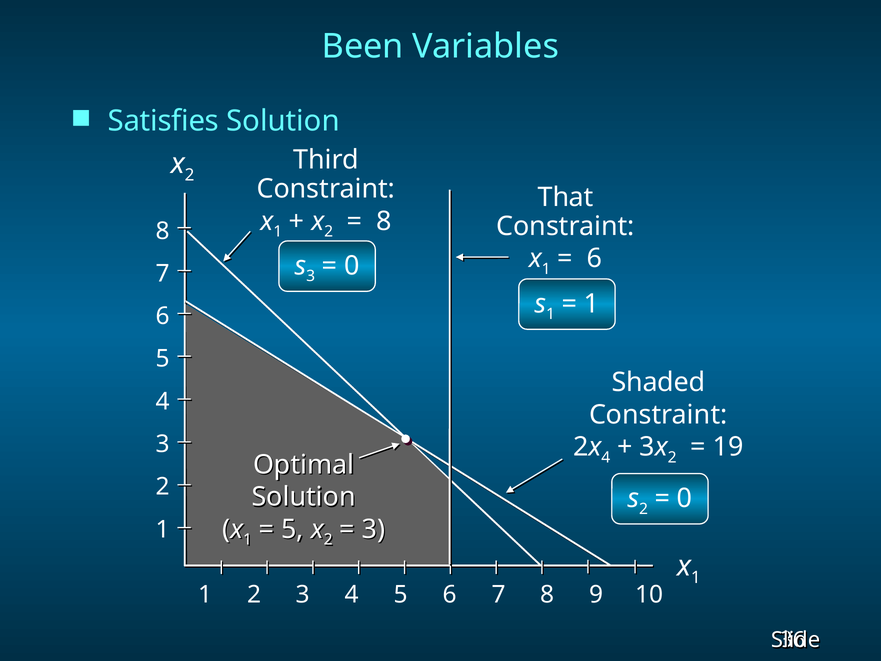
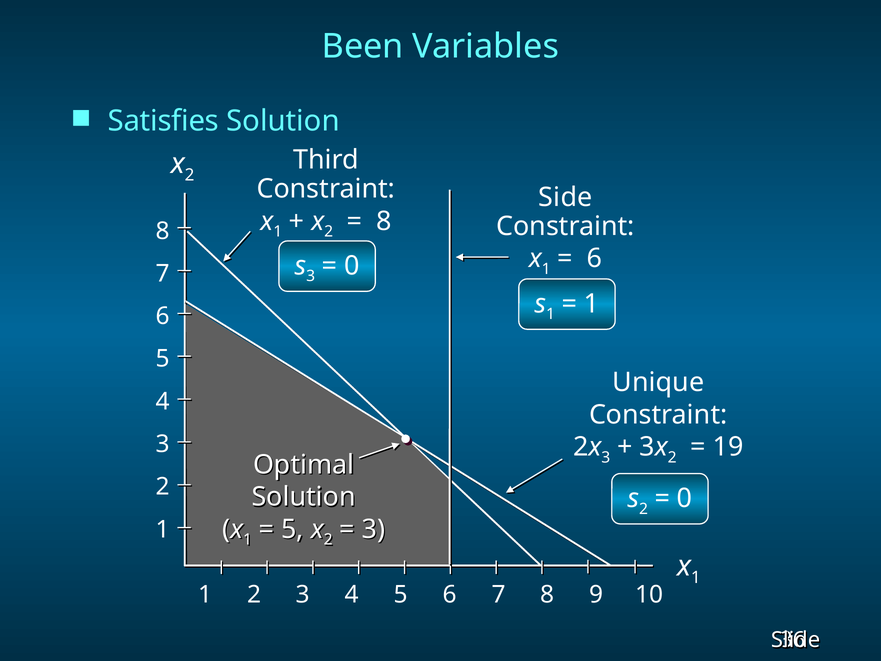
That: That -> Side
Shaded: Shaded -> Unique
4 at (606, 457): 4 -> 3
